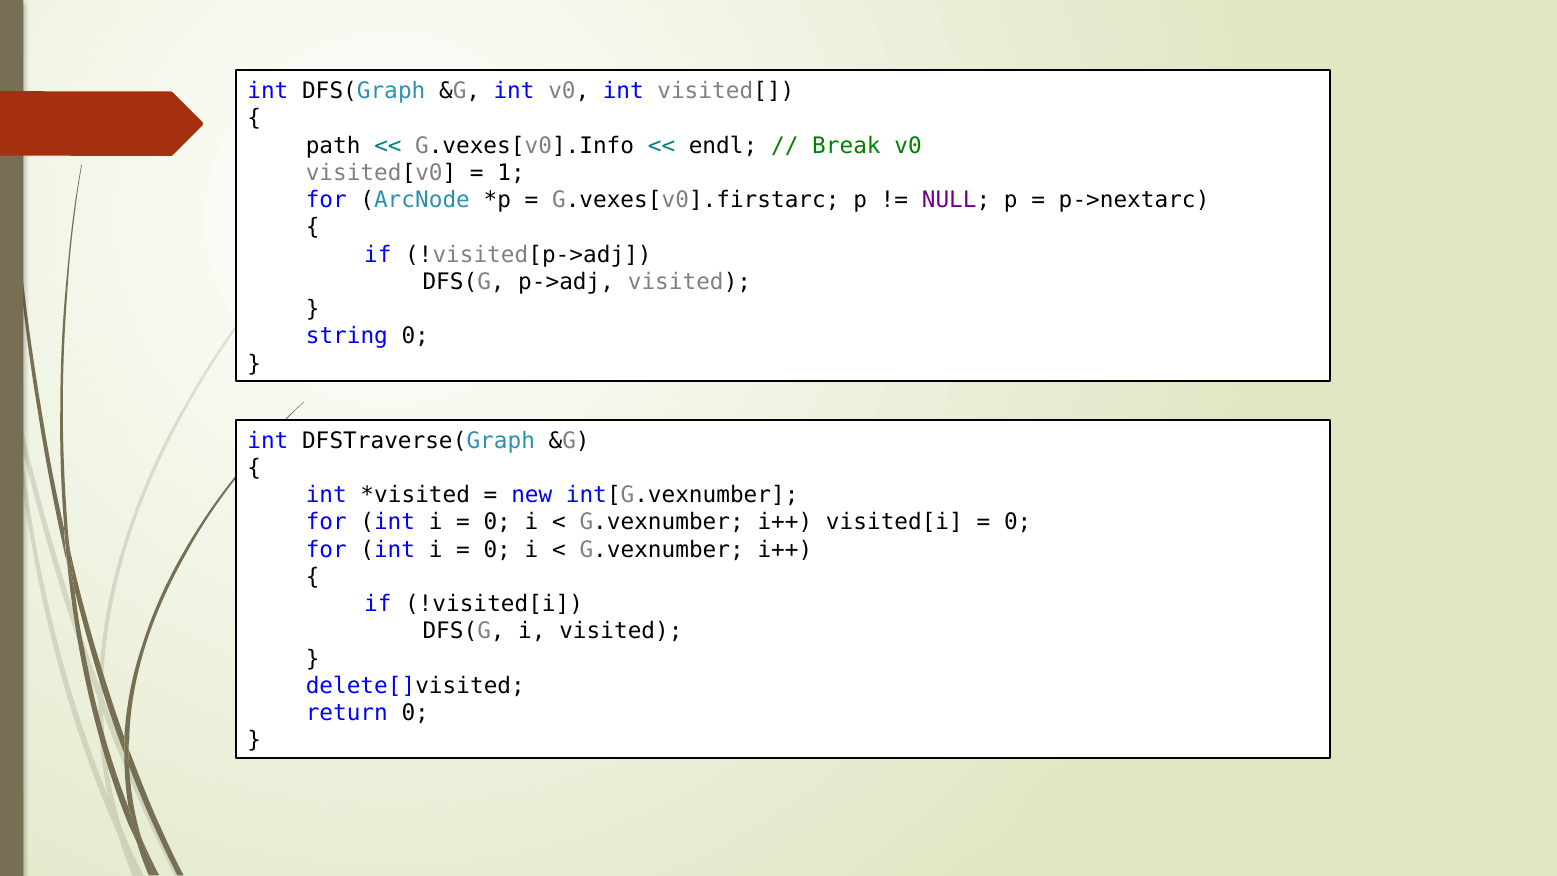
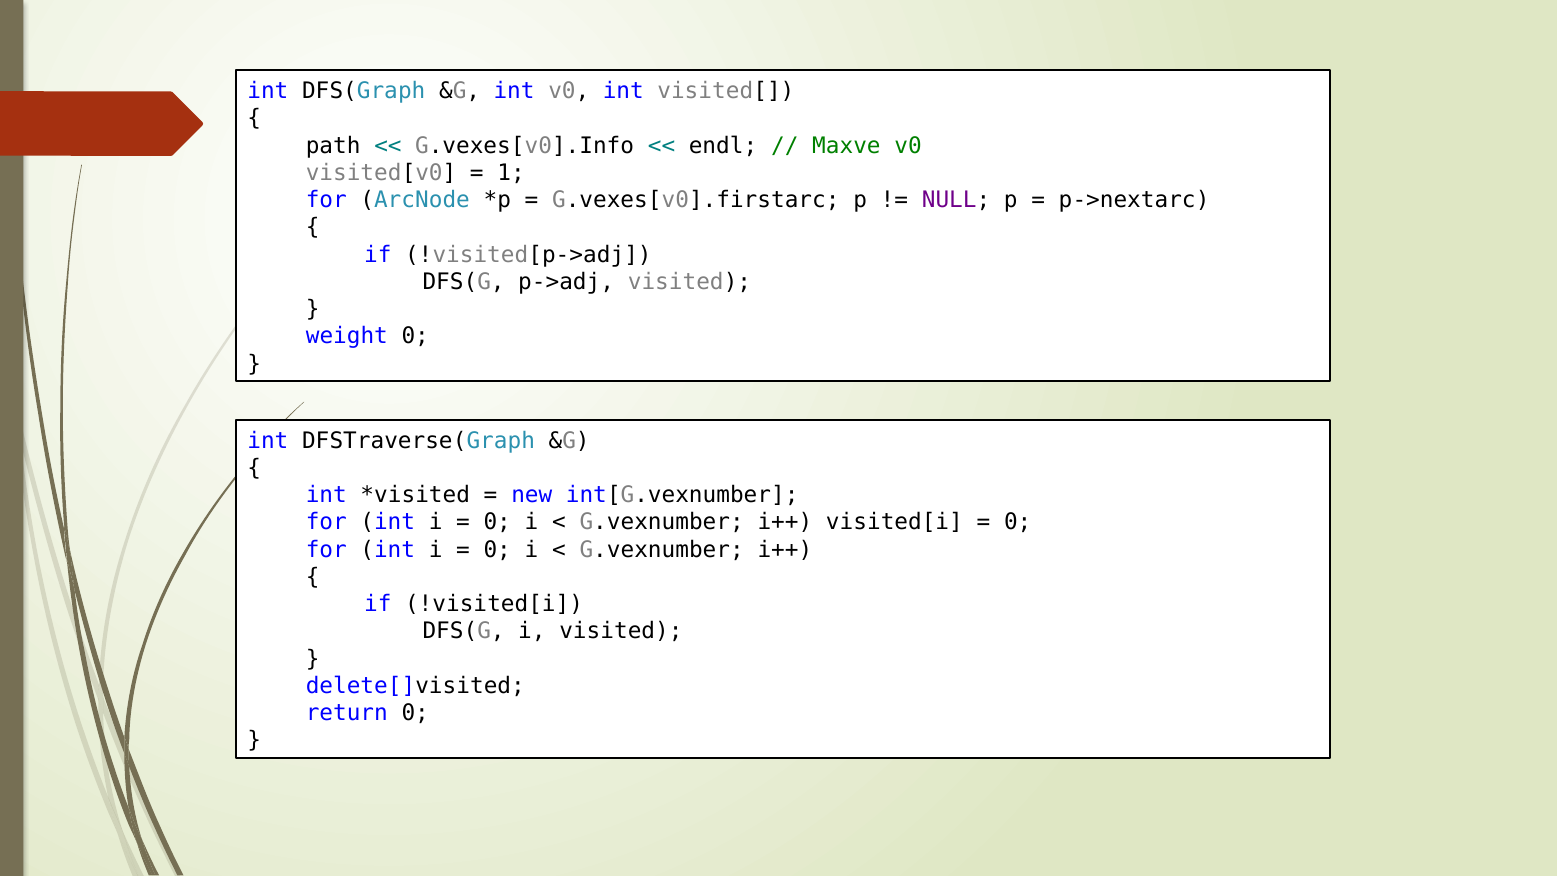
Break: Break -> Maxve
string: string -> weight
